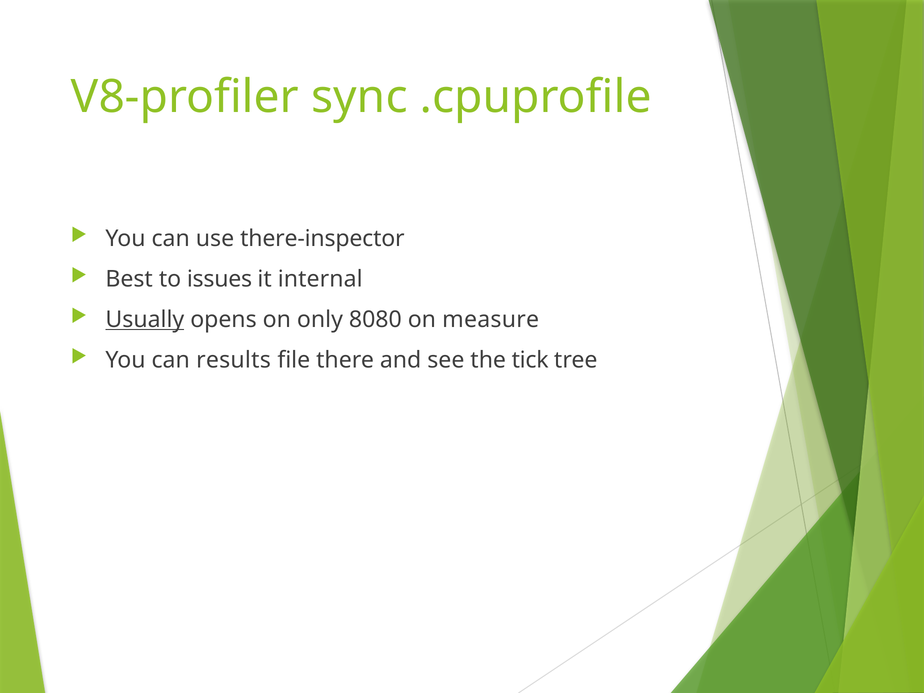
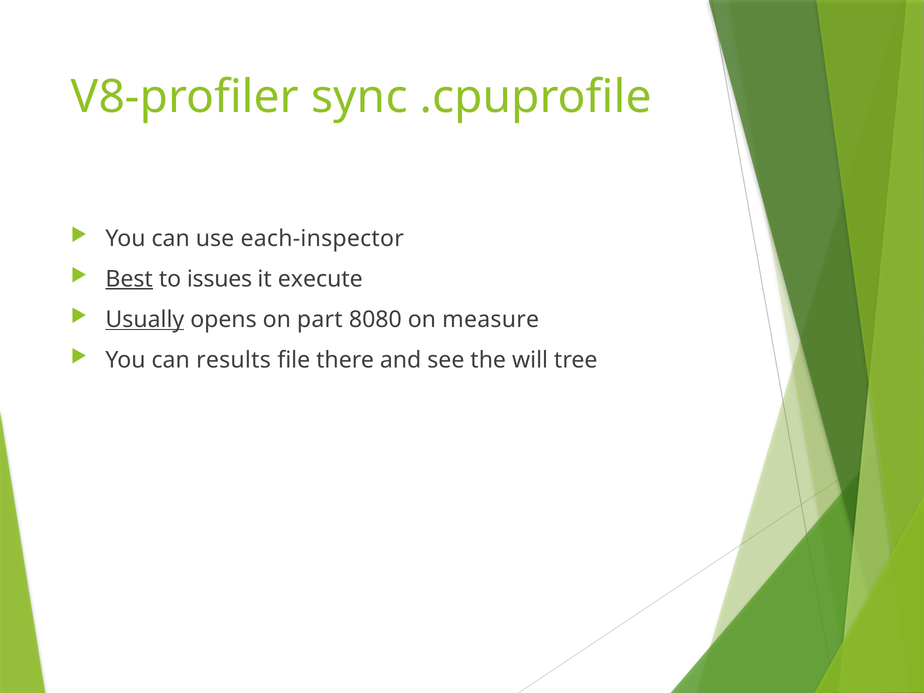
there-inspector: there-inspector -> each-inspector
Best underline: none -> present
internal: internal -> execute
only: only -> part
tick: tick -> will
